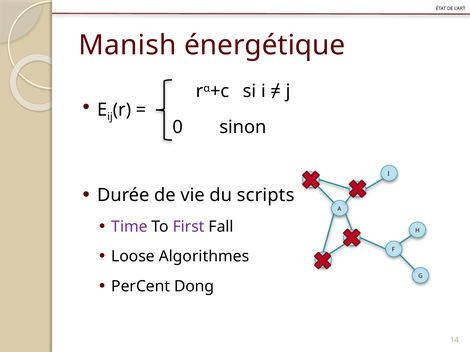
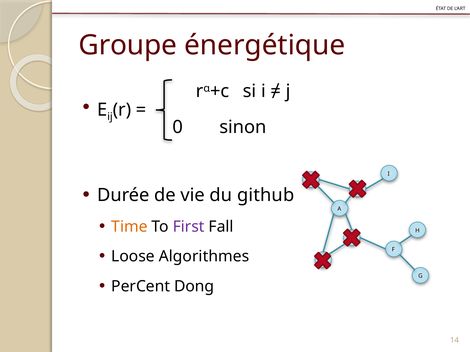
Manish: Manish -> Groupe
scripts: scripts -> github
Time colour: purple -> orange
